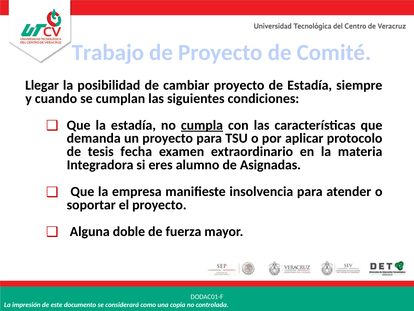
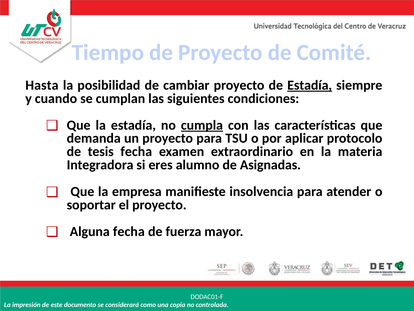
Trabajo: Trabajo -> Tiempo
Llegar: Llegar -> Hasta
Estadía at (310, 85) underline: none -> present
Alguna doble: doble -> fecha
